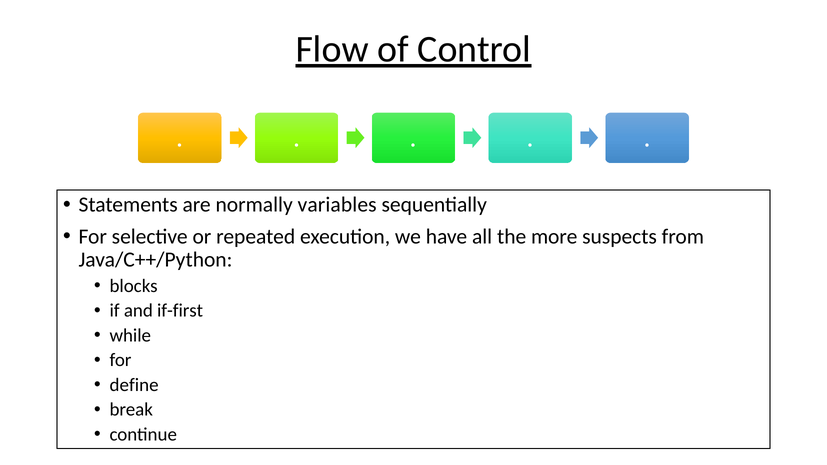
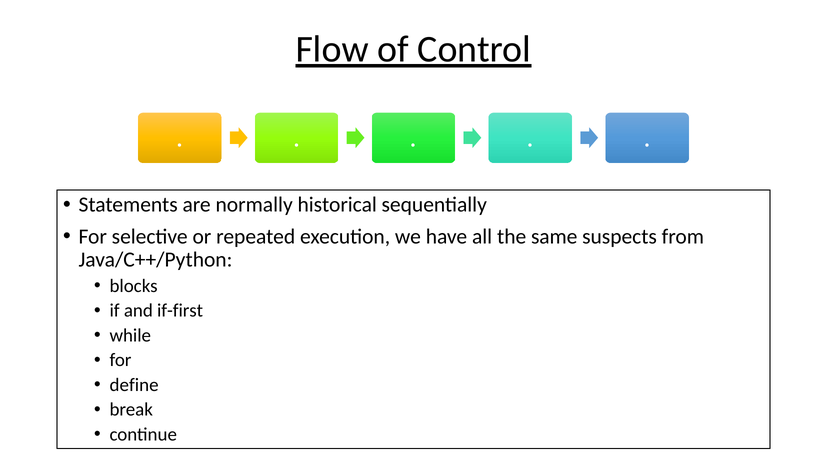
variables: variables -> historical
more: more -> same
